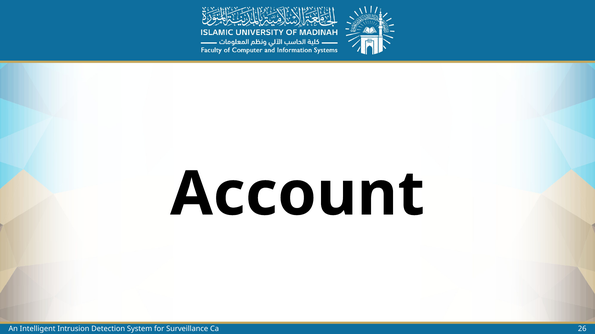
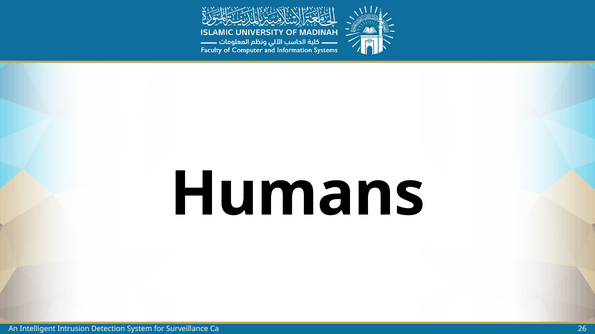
Account: Account -> Humans
